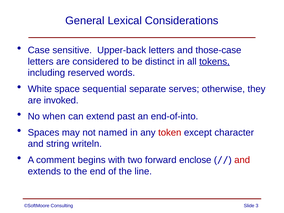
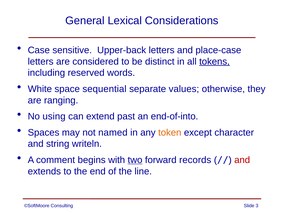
those‑case: those‑case -> place‑case
serves: serves -> values
invoked: invoked -> ranging
when: when -> using
token colour: red -> orange
two underline: none -> present
enclose: enclose -> records
